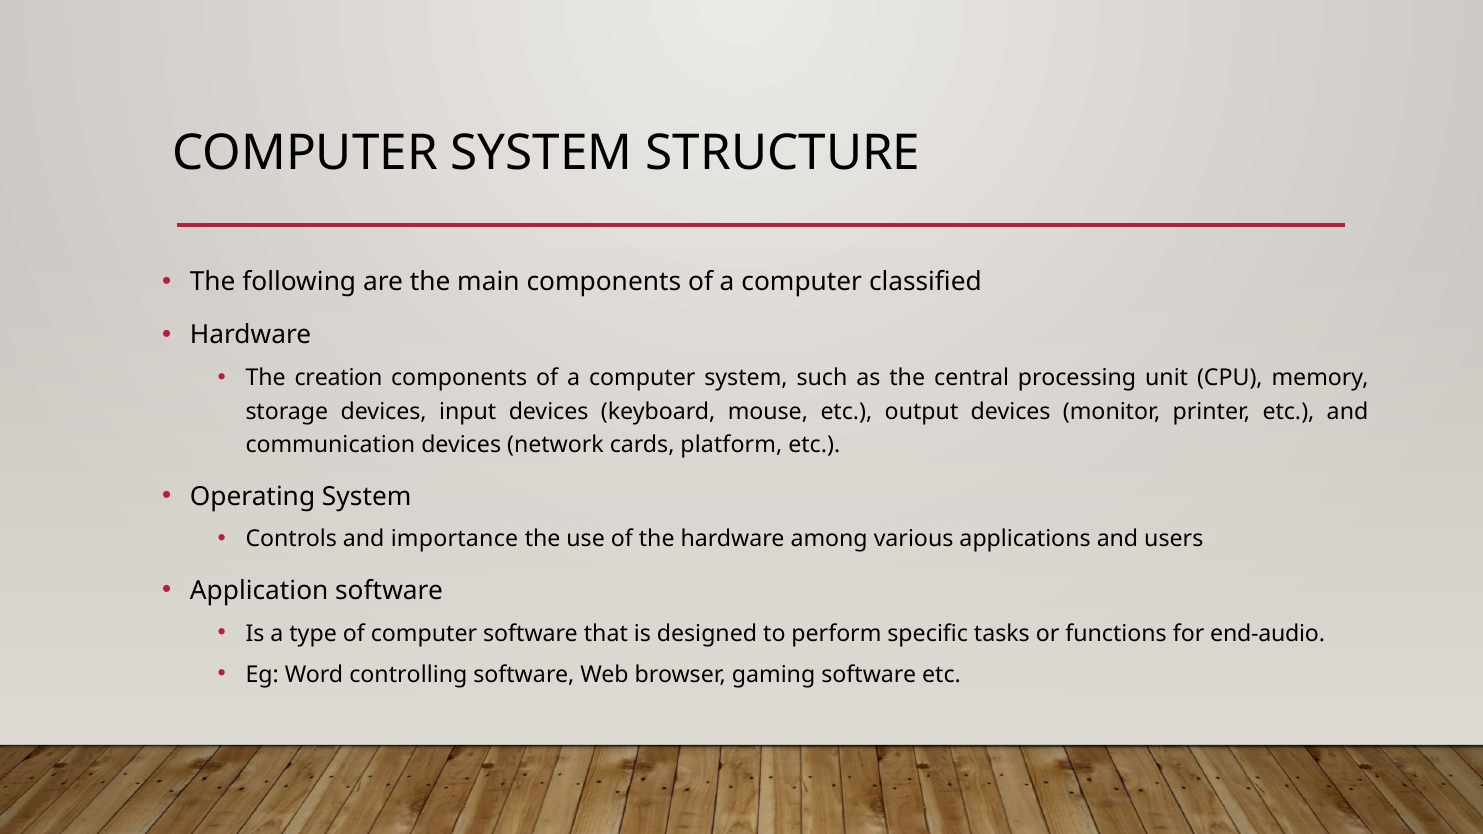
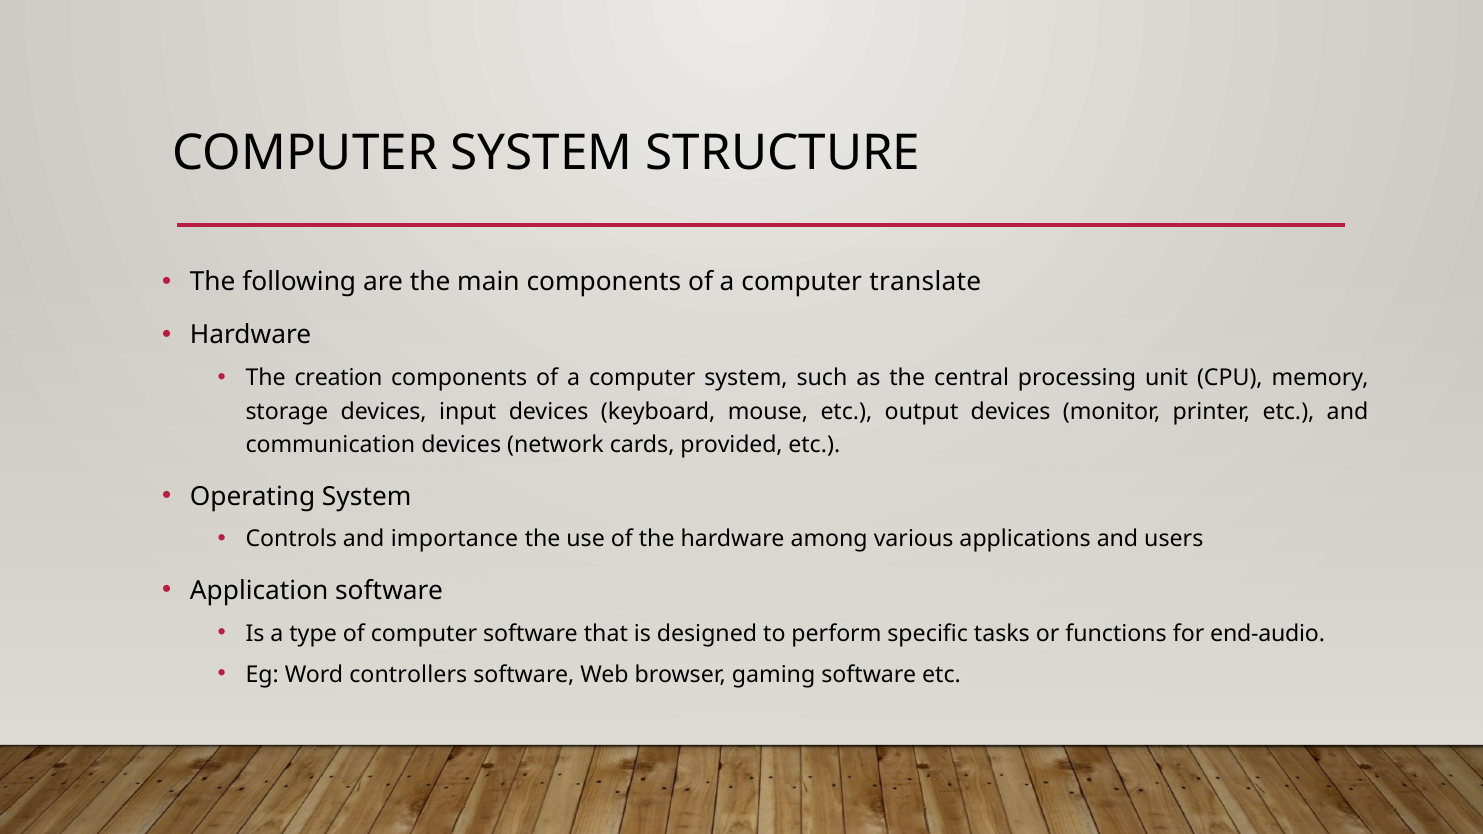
classified: classified -> translate
platform: platform -> provided
controlling: controlling -> controllers
